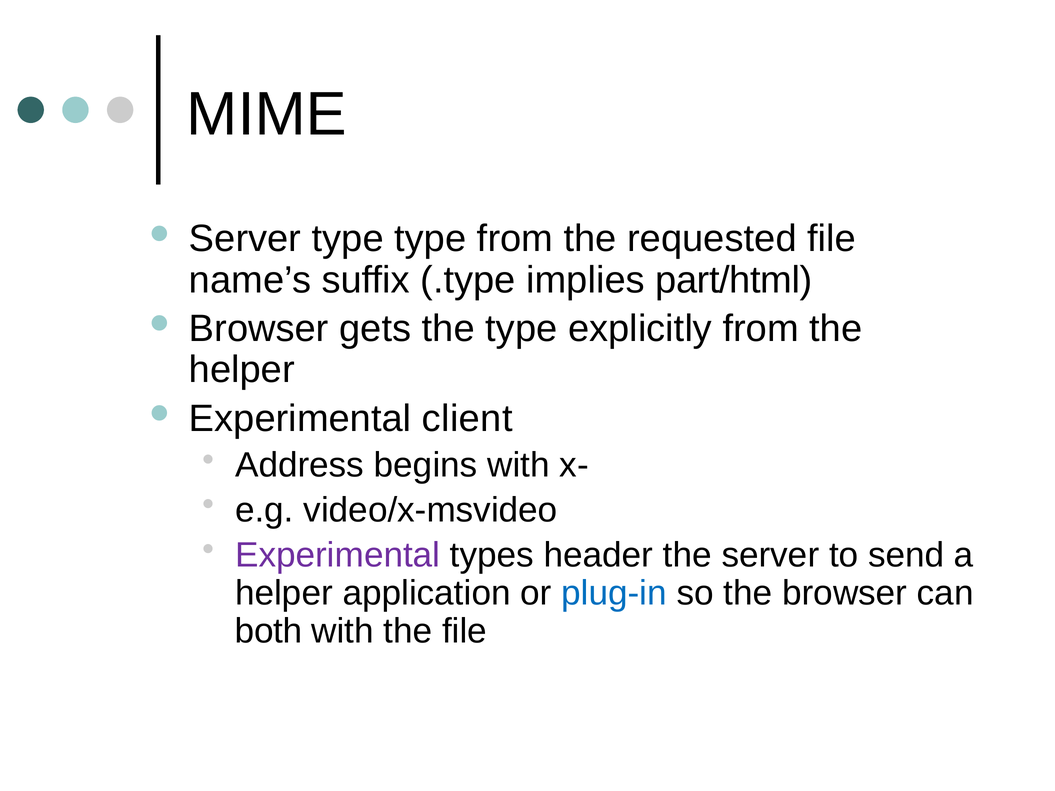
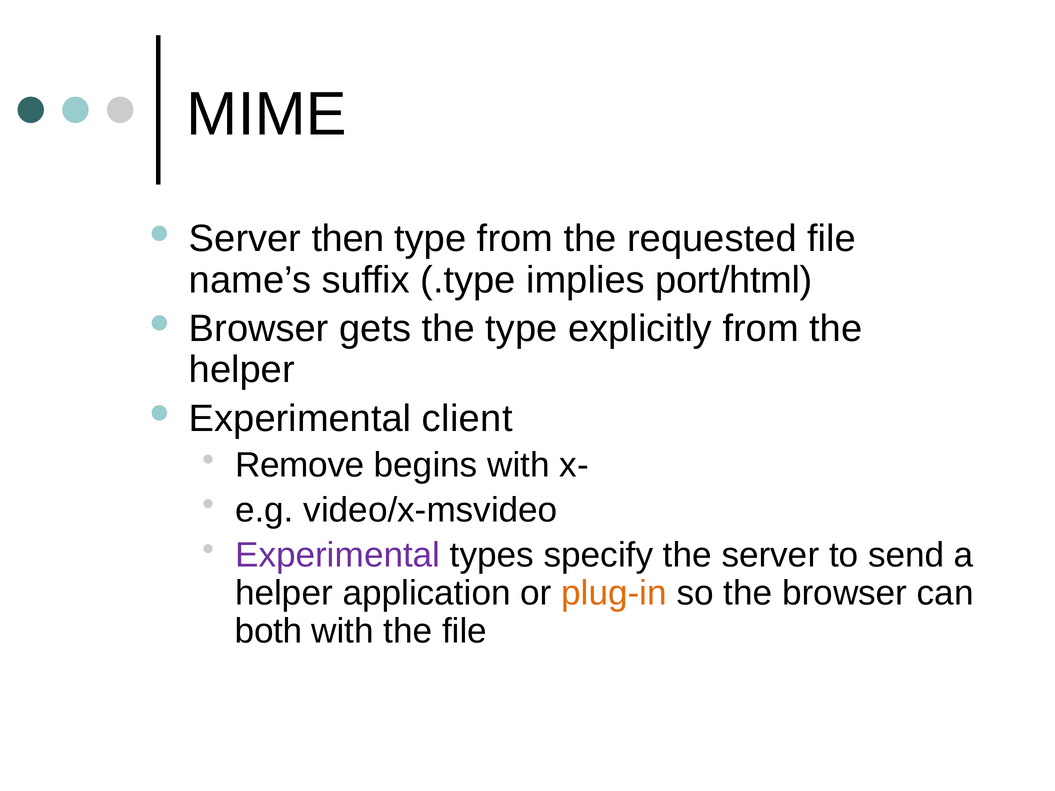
Server type: type -> then
part/html: part/html -> port/html
Address: Address -> Remove
header: header -> specify
plug-in colour: blue -> orange
